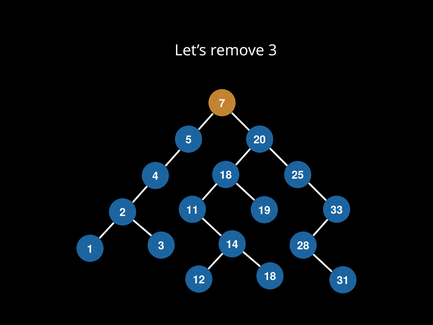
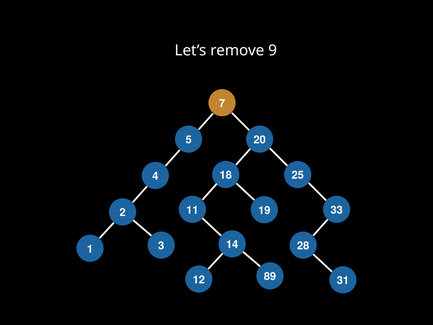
remove 3: 3 -> 9
18 at (270, 276): 18 -> 89
